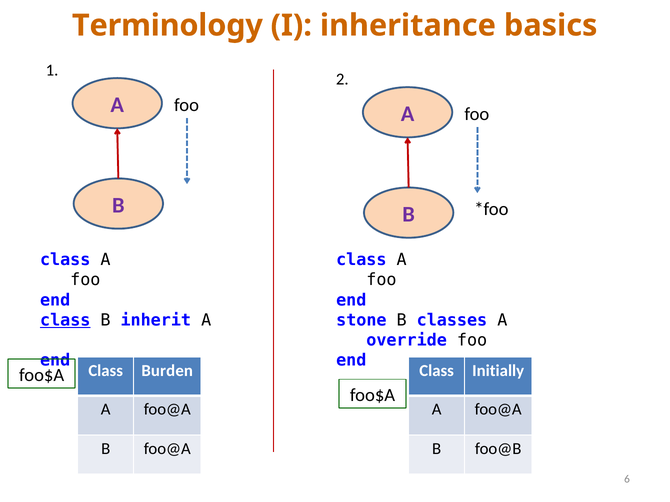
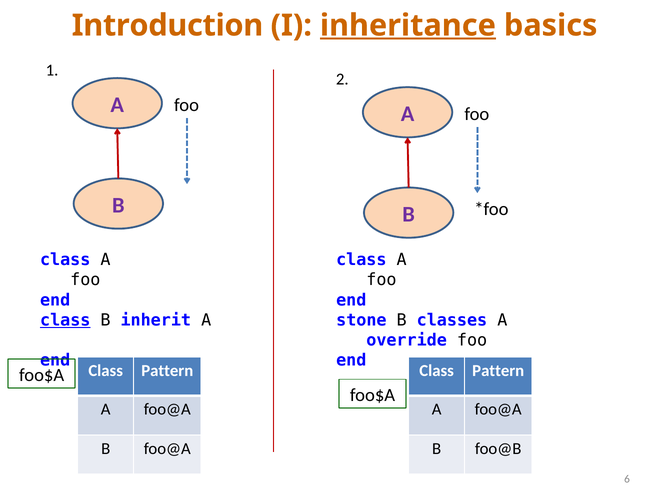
Terminology: Terminology -> Introduction
inheritance underline: none -> present
Burden at (167, 371): Burden -> Pattern
Initially at (498, 371): Initially -> Pattern
